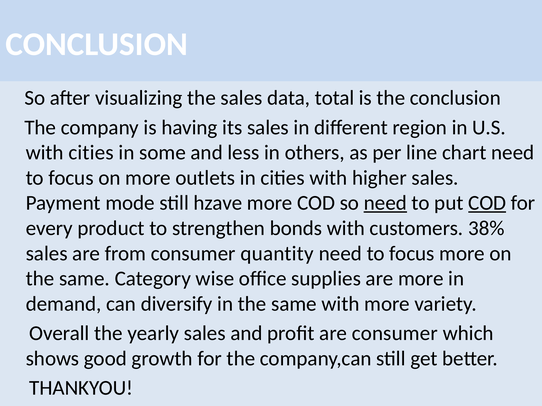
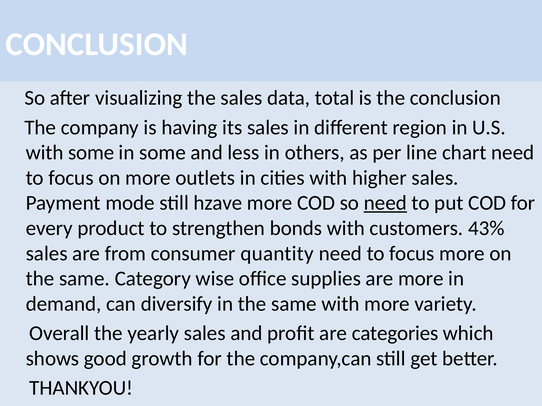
with cities: cities -> some
COD at (487, 203) underline: present -> none
38%: 38% -> 43%
are consumer: consumer -> categories
